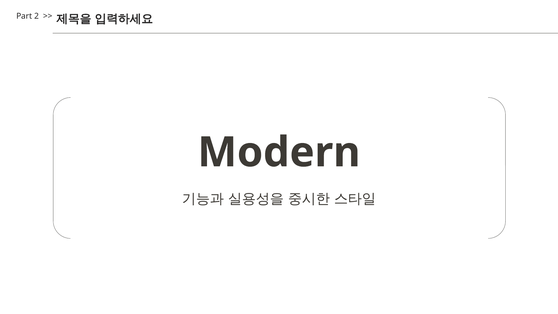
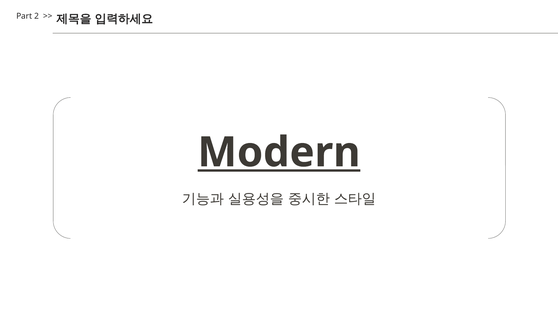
Modern underline: none -> present
